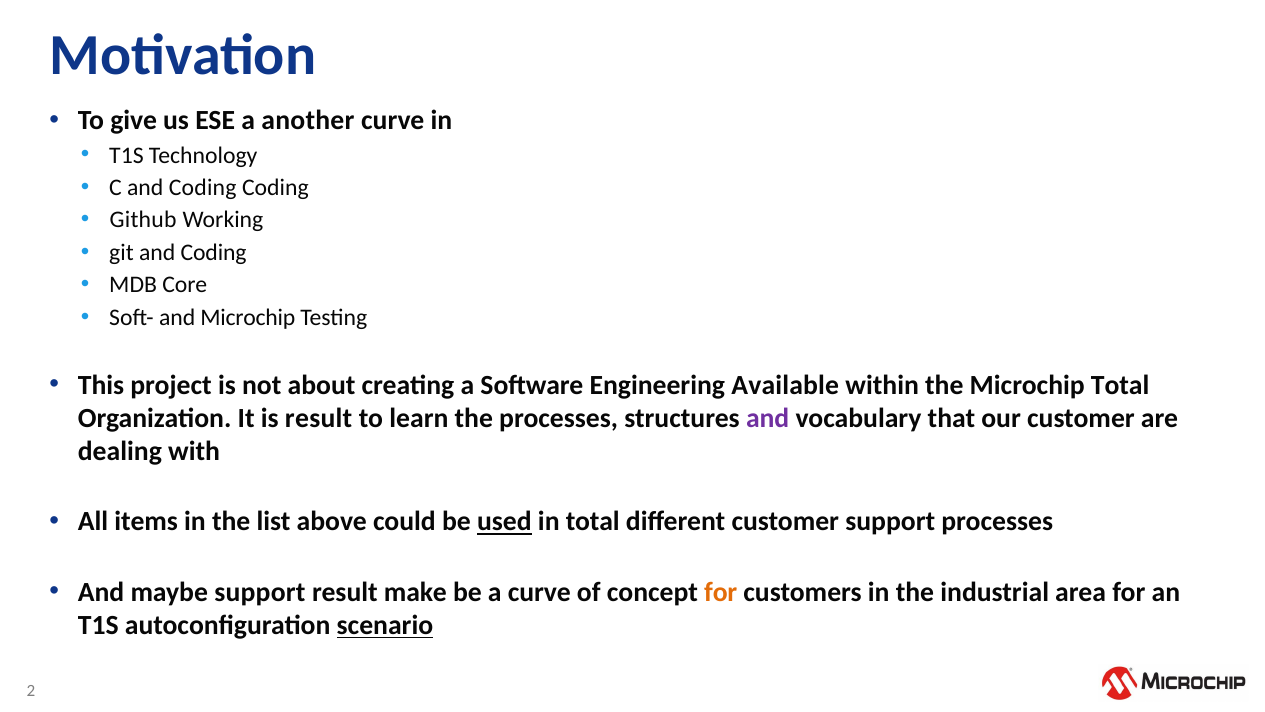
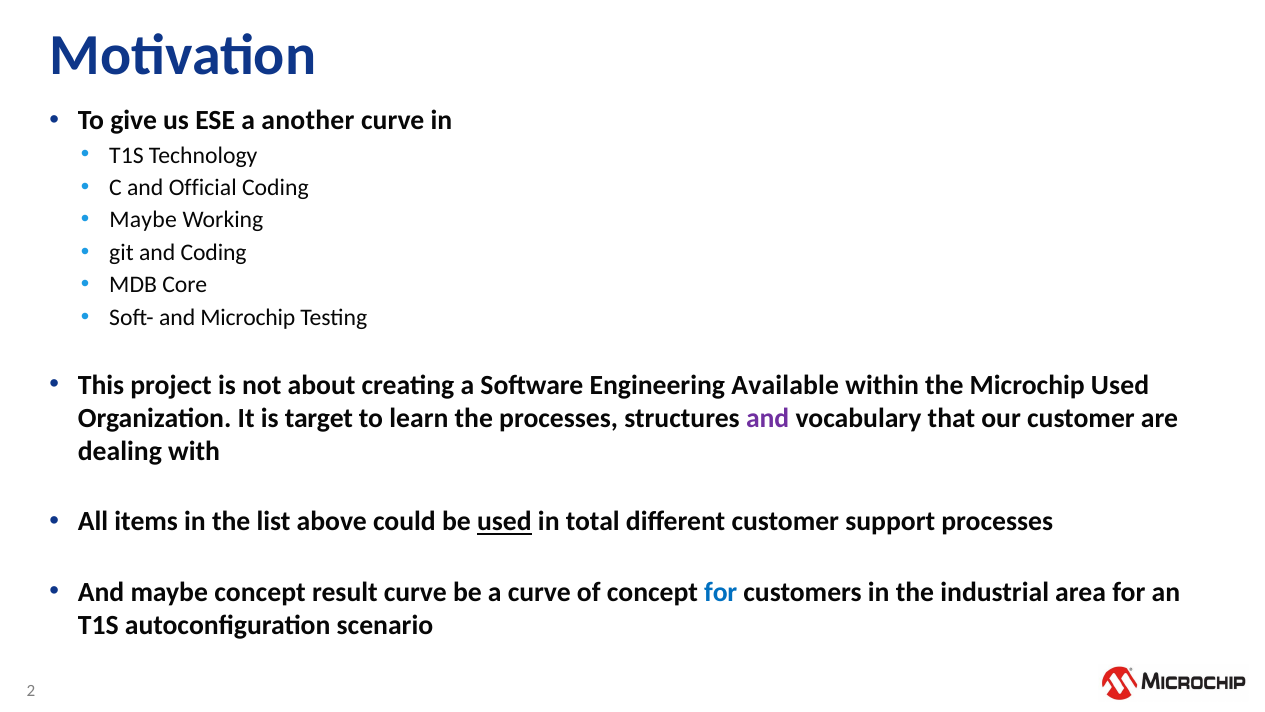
C and Coding: Coding -> Official
Github at (143, 220): Github -> Maybe
Microchip Total: Total -> Used
is result: result -> target
maybe support: support -> concept
result make: make -> curve
for at (721, 592) colour: orange -> blue
scenario underline: present -> none
